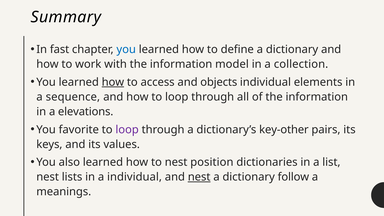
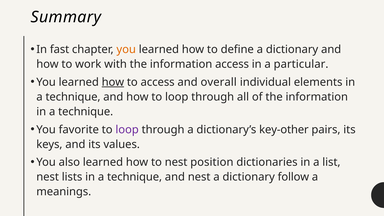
you at (126, 49) colour: blue -> orange
information model: model -> access
collection: collection -> particular
objects: objects -> overall
sequence at (73, 97): sequence -> technique
elevations at (86, 112): elevations -> technique
lists in a individual: individual -> technique
nest at (199, 177) underline: present -> none
